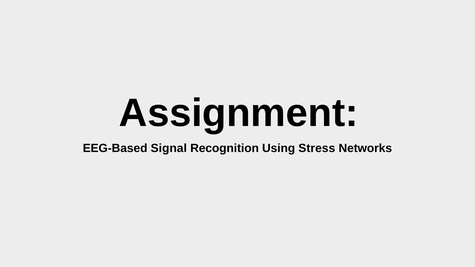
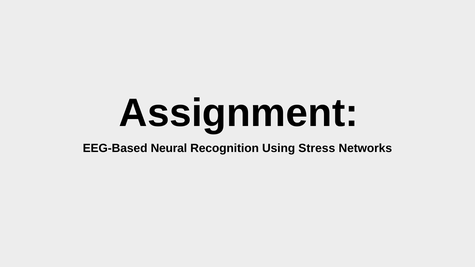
Signal: Signal -> Neural
